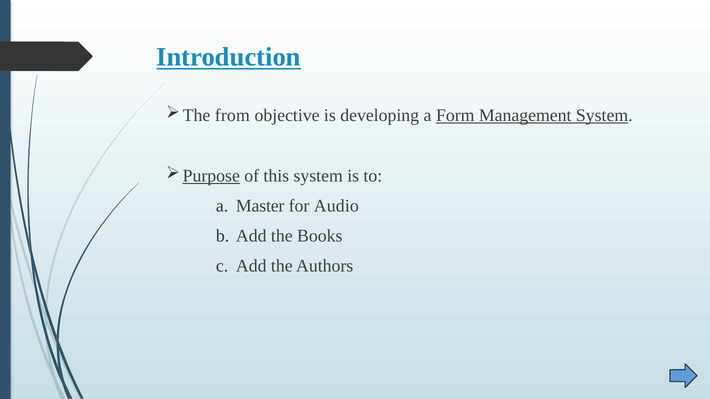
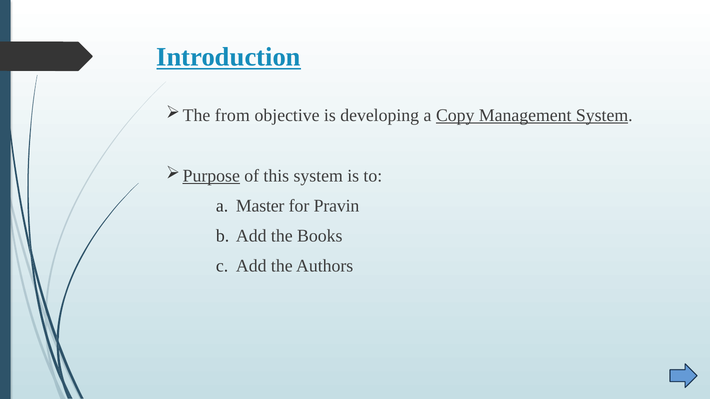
Form: Form -> Copy
Audio: Audio -> Pravin
